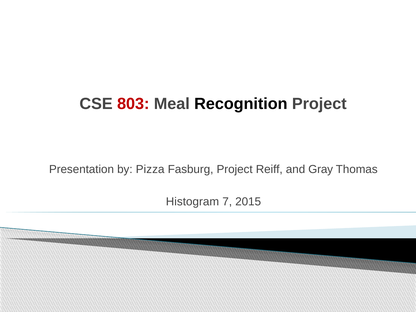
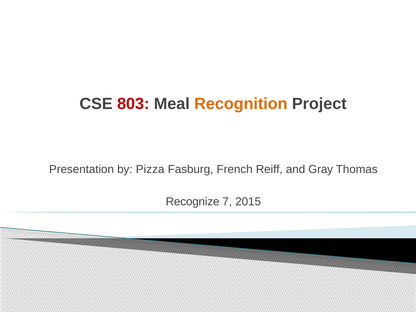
Recognition colour: black -> orange
Fasburg Project: Project -> French
Histogram: Histogram -> Recognize
